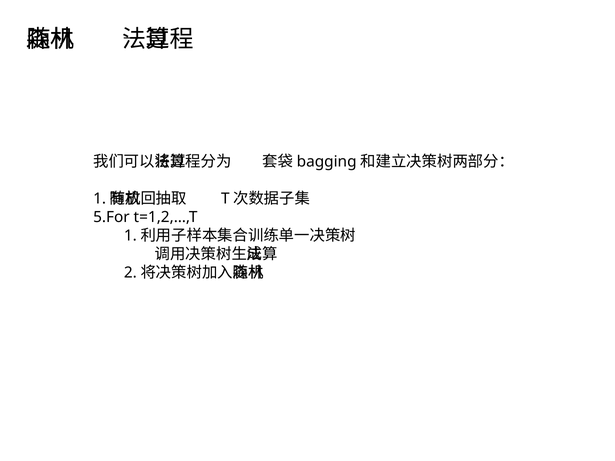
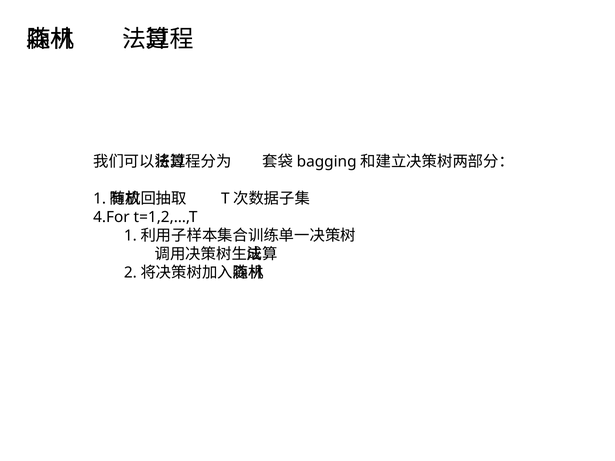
5.For: 5.For -> 4.For
